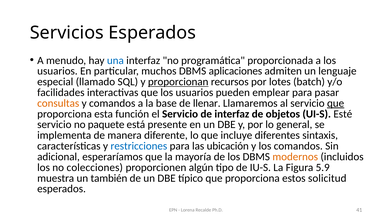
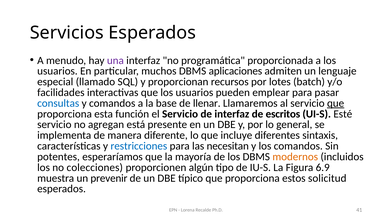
una colour: blue -> purple
proporcionan underline: present -> none
consultas colour: orange -> blue
objetos: objetos -> escritos
paquete: paquete -> agregan
ubicación: ubicación -> necesitan
adicional: adicional -> potentes
5.9: 5.9 -> 6.9
también: también -> prevenir
